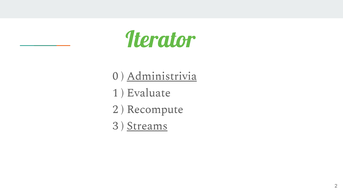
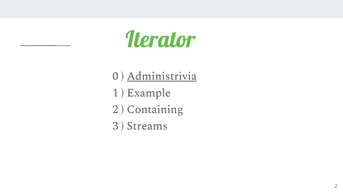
Evaluate: Evaluate -> Example
Recompute: Recompute -> Containing
Streams underline: present -> none
